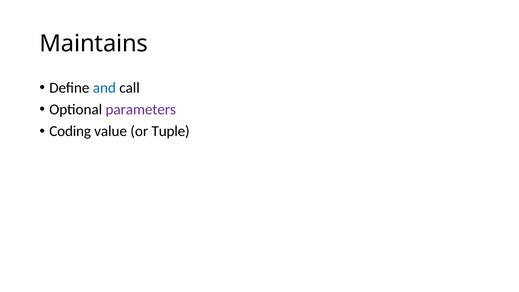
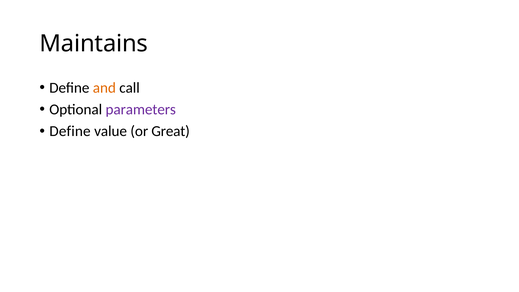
and colour: blue -> orange
Coding at (70, 131): Coding -> Define
Tuple: Tuple -> Great
